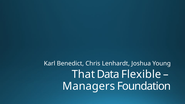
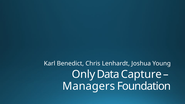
That: That -> Only
Flexible: Flexible -> Capture
